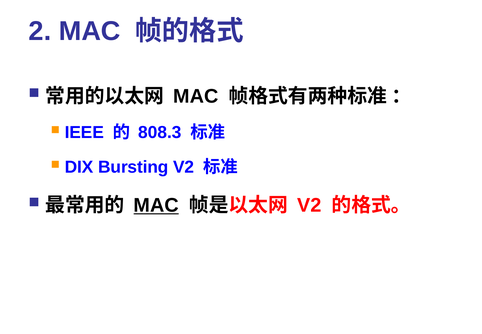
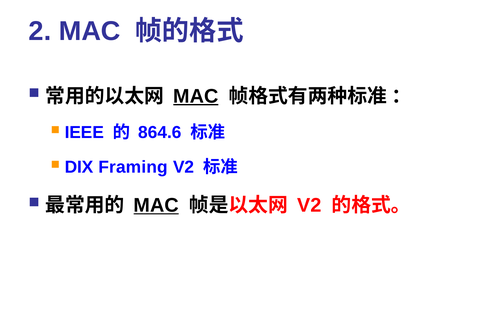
MAC at (196, 96) underline: none -> present
808.3: 808.3 -> 864.6
Bursting: Bursting -> Framing
